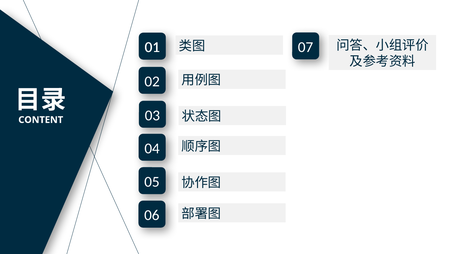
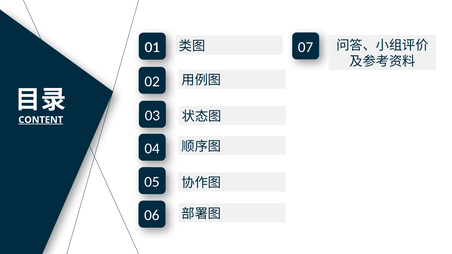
CONTENT underline: none -> present
